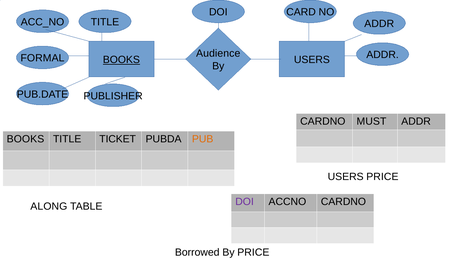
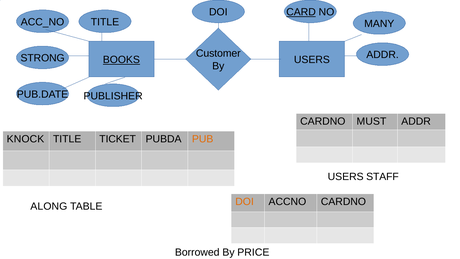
CARD underline: none -> present
ADDR at (379, 24): ADDR -> MANY
Audience: Audience -> Customer
FORMAL: FORMAL -> STRONG
BOOKS at (25, 139): BOOKS -> KNOCK
USERS PRICE: PRICE -> STAFF
DOI at (245, 202) colour: purple -> orange
